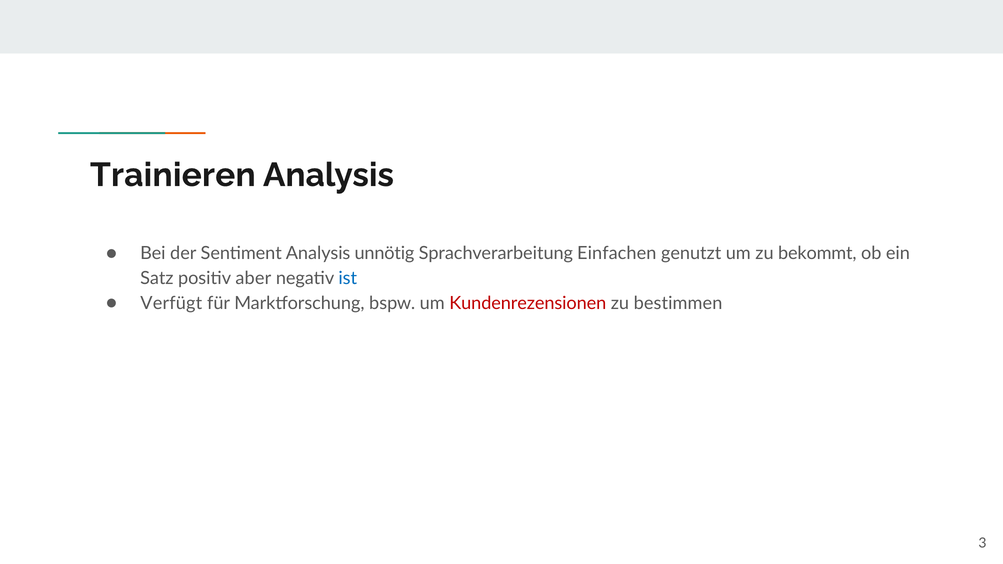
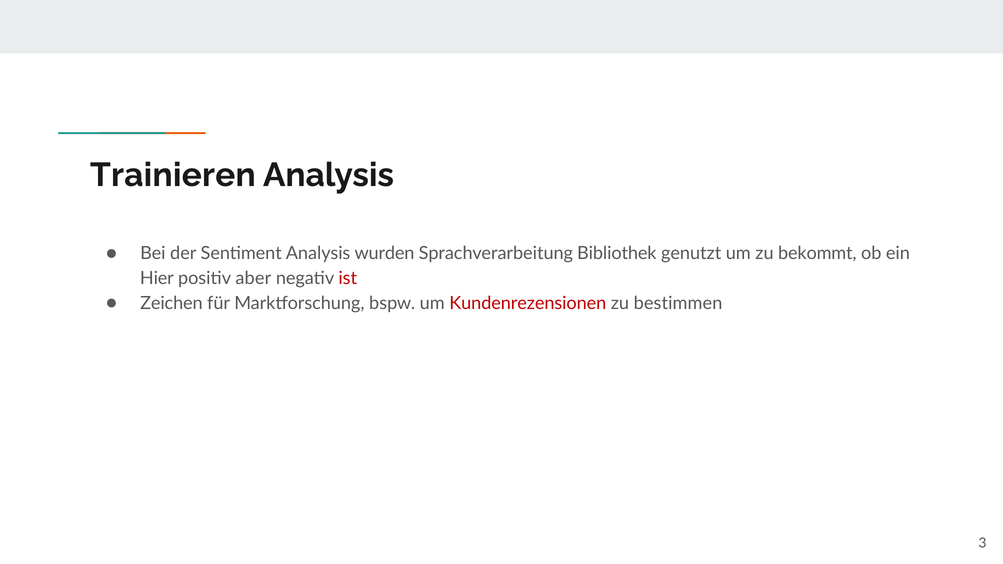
unnötig: unnötig -> wurden
Einfachen: Einfachen -> Bibliothek
Satz: Satz -> Hier
ist colour: blue -> red
Verfügt: Verfügt -> Zeichen
